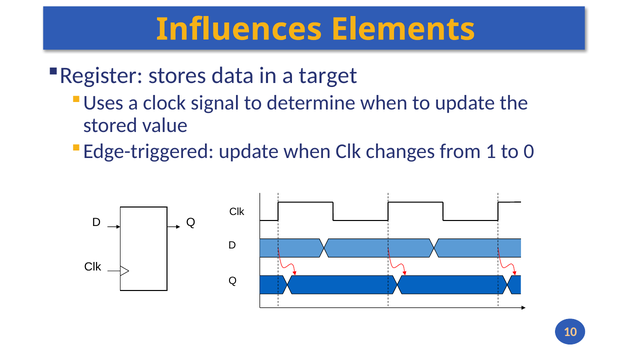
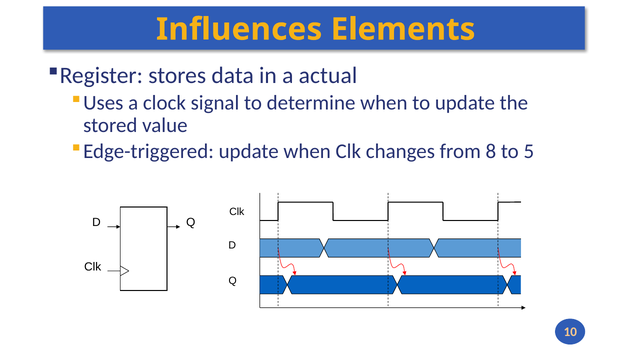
target: target -> actual
1: 1 -> 8
0: 0 -> 5
